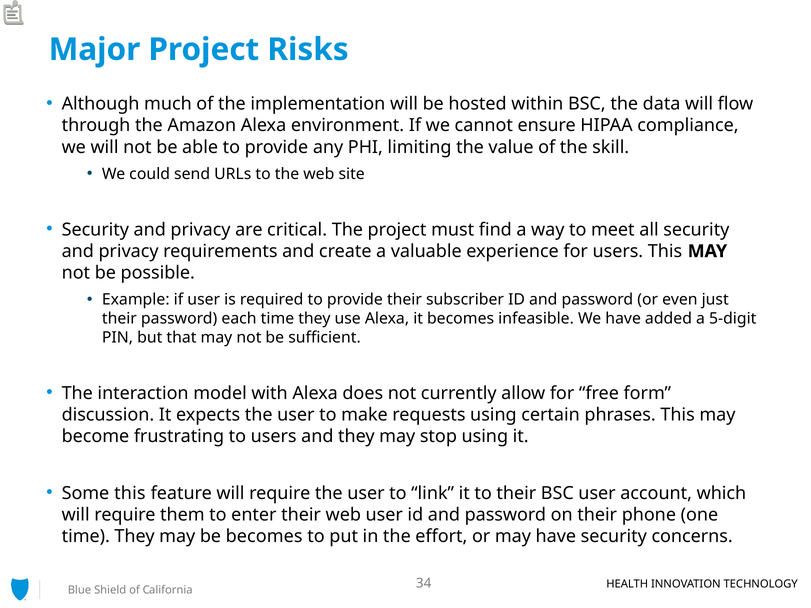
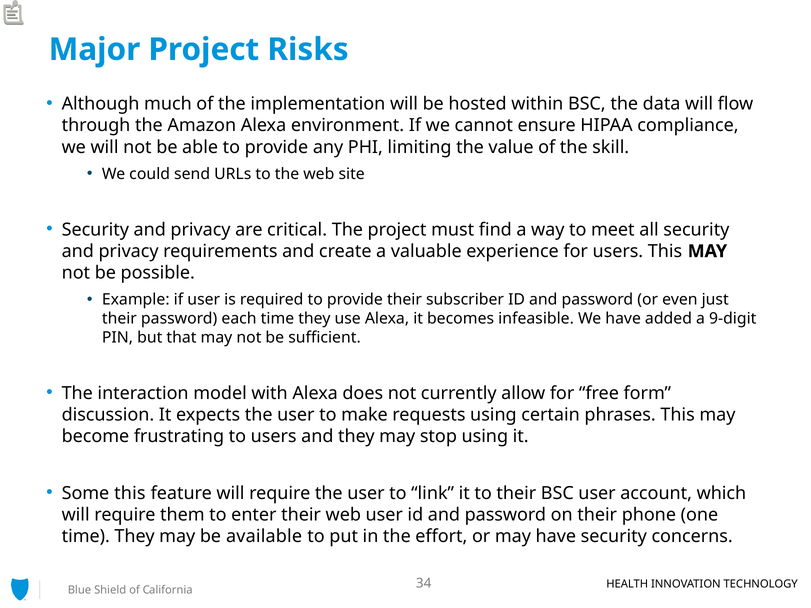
5-digit: 5-digit -> 9-digit
be becomes: becomes -> available
